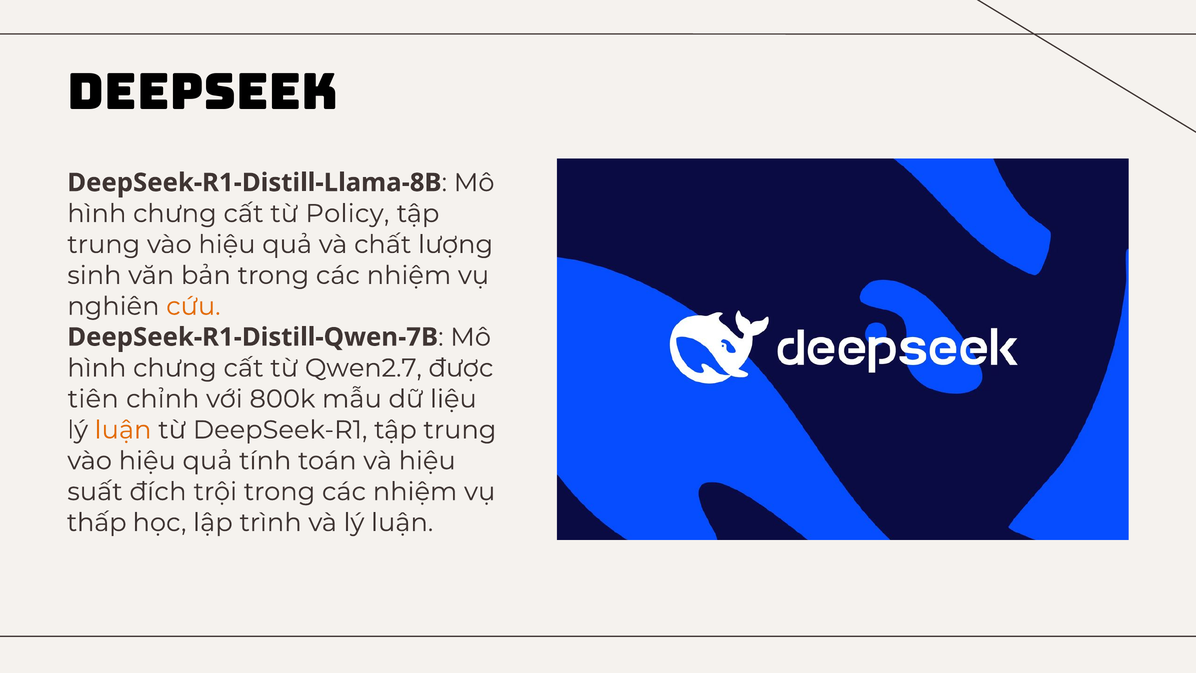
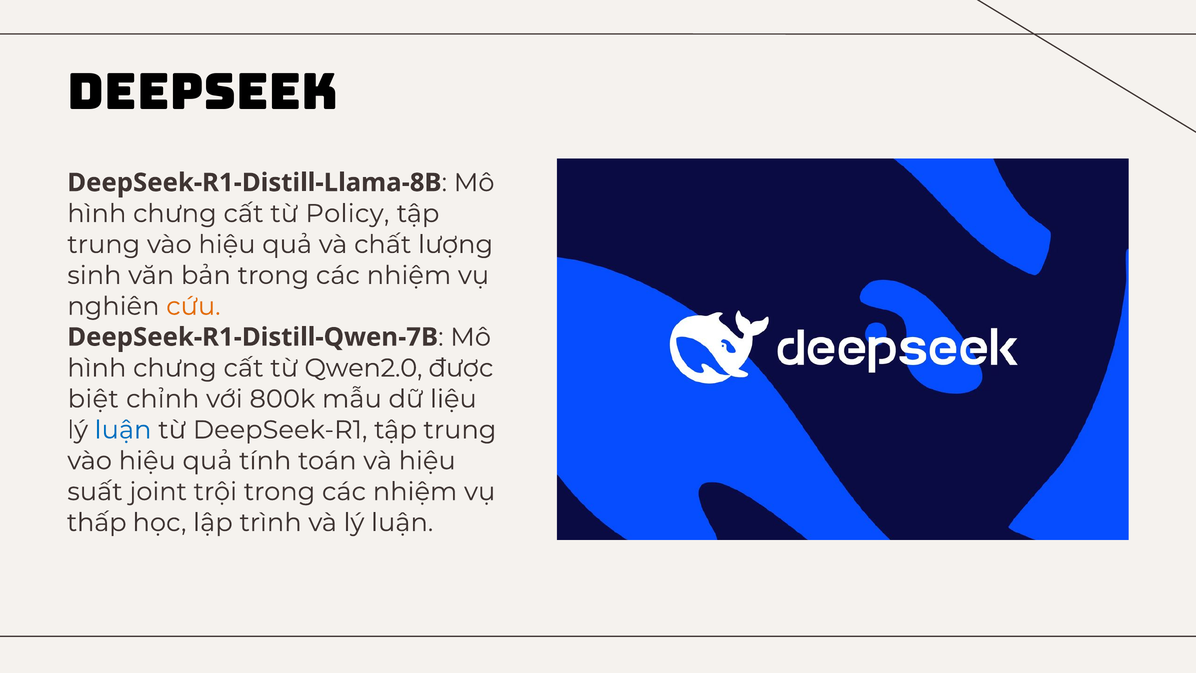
Qwen2.7: Qwen2.7 -> Qwen2.0
tiên: tiên -> biệt
luận at (123, 430) colour: orange -> blue
đích: đích -> joint
